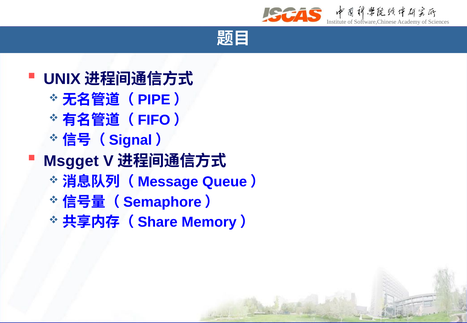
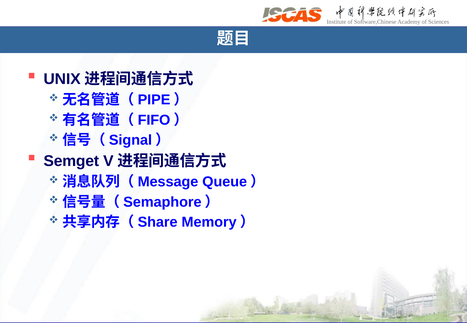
Msgget: Msgget -> Semget
